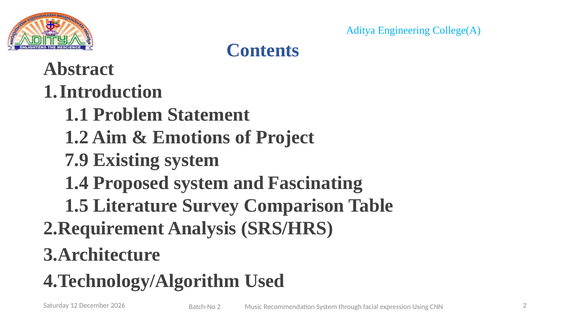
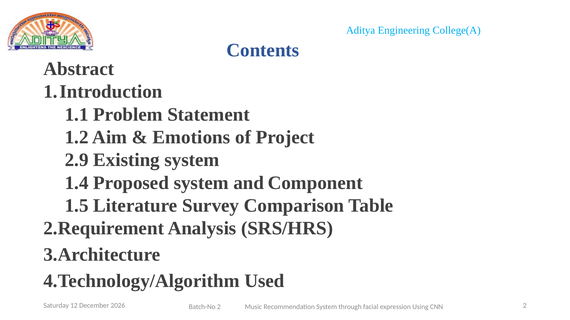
7.9: 7.9 -> 2.9
Fascinating: Fascinating -> Component
